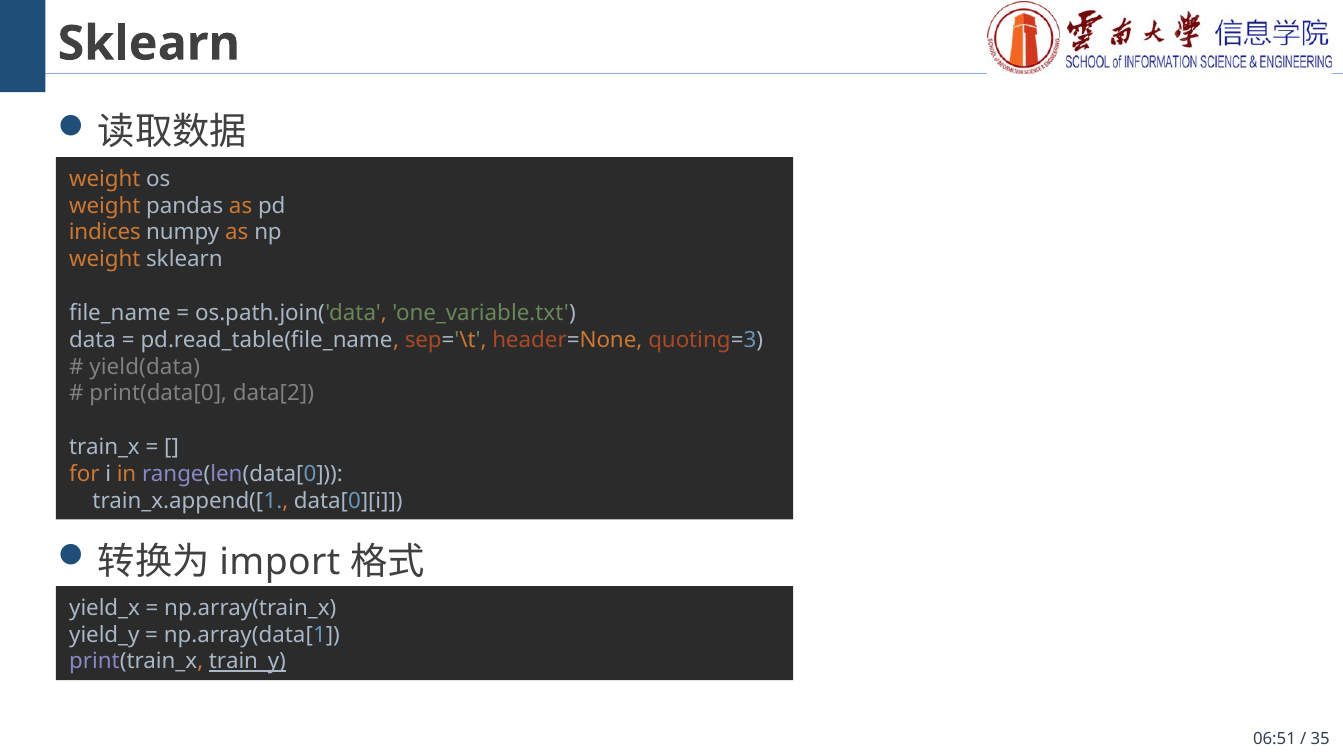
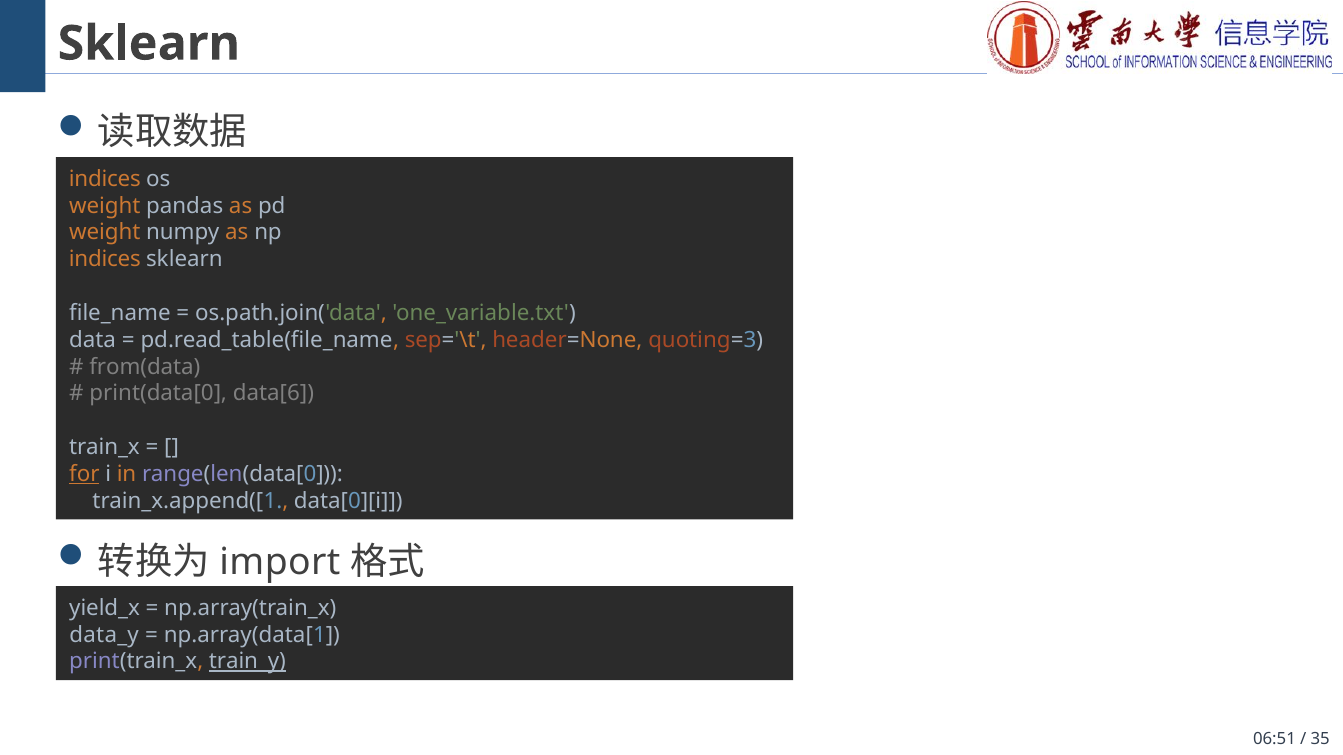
weight at (105, 179): weight -> indices
indices at (105, 233): indices -> weight
weight at (105, 259): weight -> indices
yield(data: yield(data -> from(data
data[2: data[2 -> data[6
for underline: none -> present
yield_y: yield_y -> data_y
